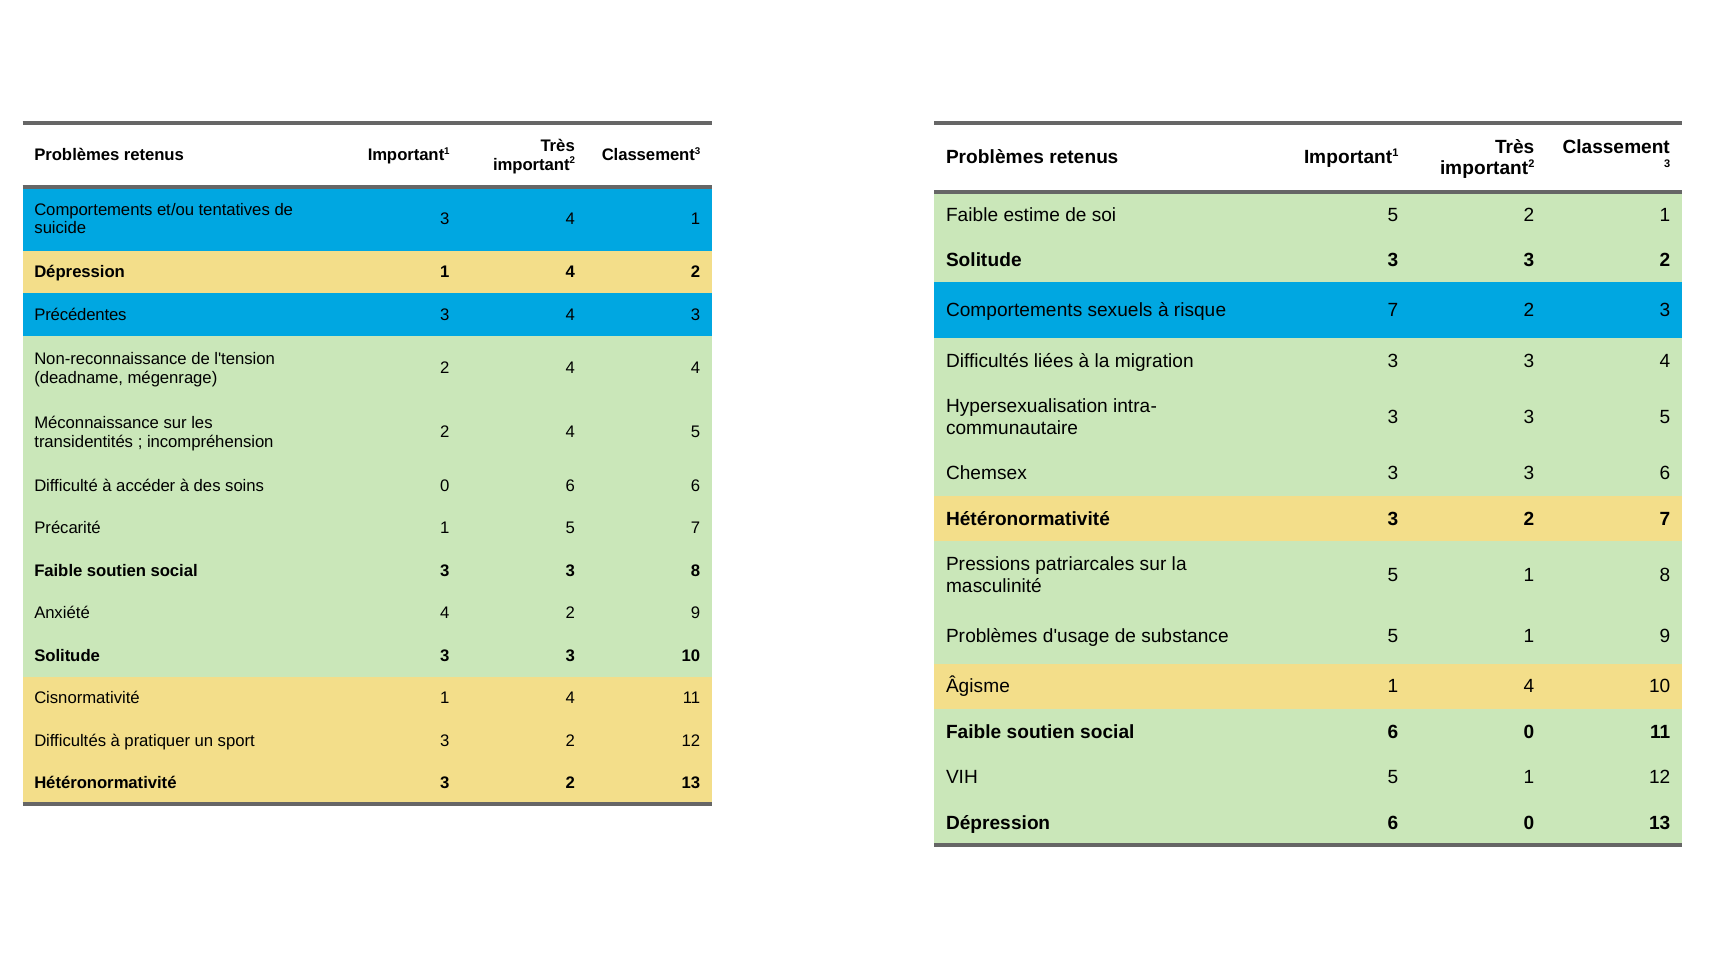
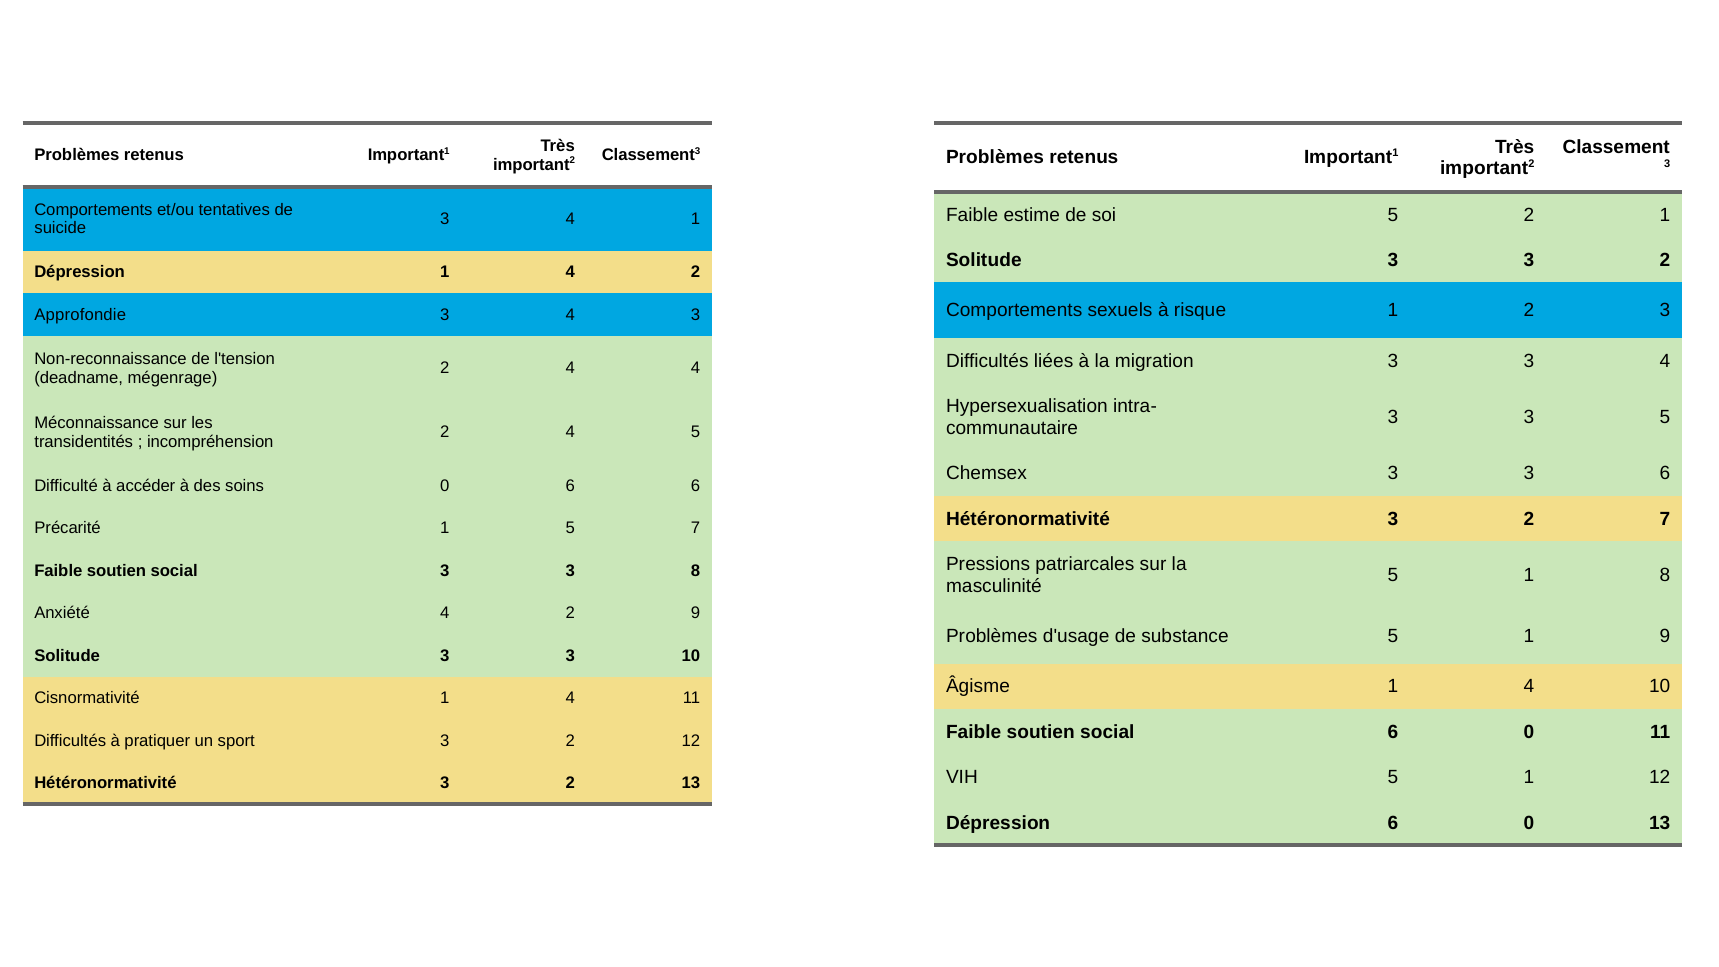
risque 7: 7 -> 1
Précédentes: Précédentes -> Approfondie
